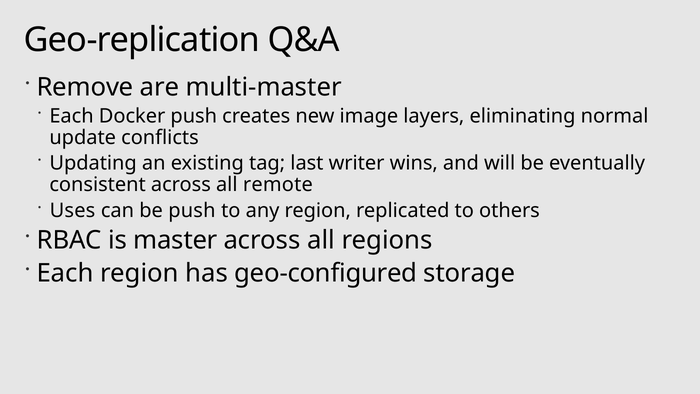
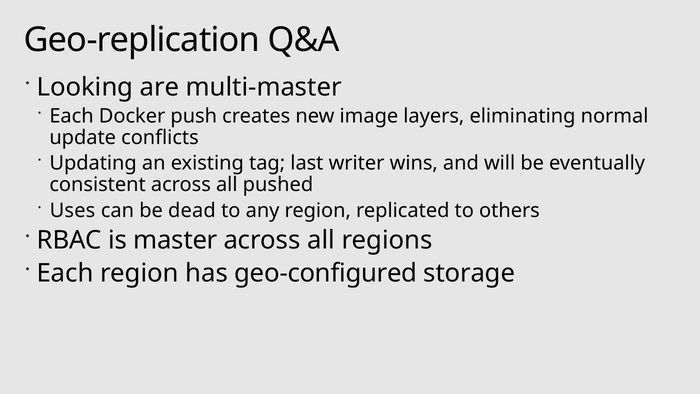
Remove: Remove -> Looking
remote: remote -> pushed
be push: push -> dead
